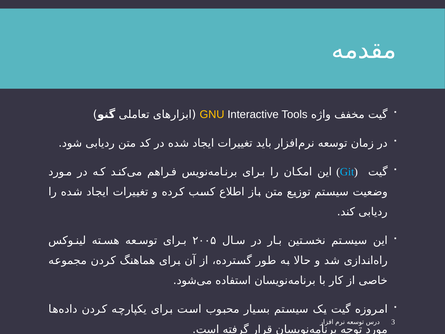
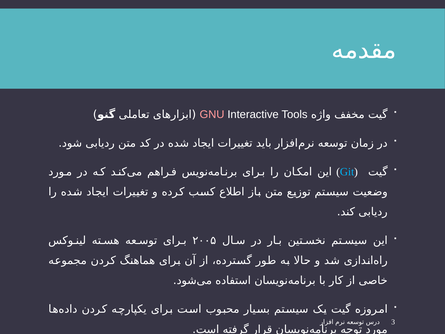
GNU colour: yellow -> pink
